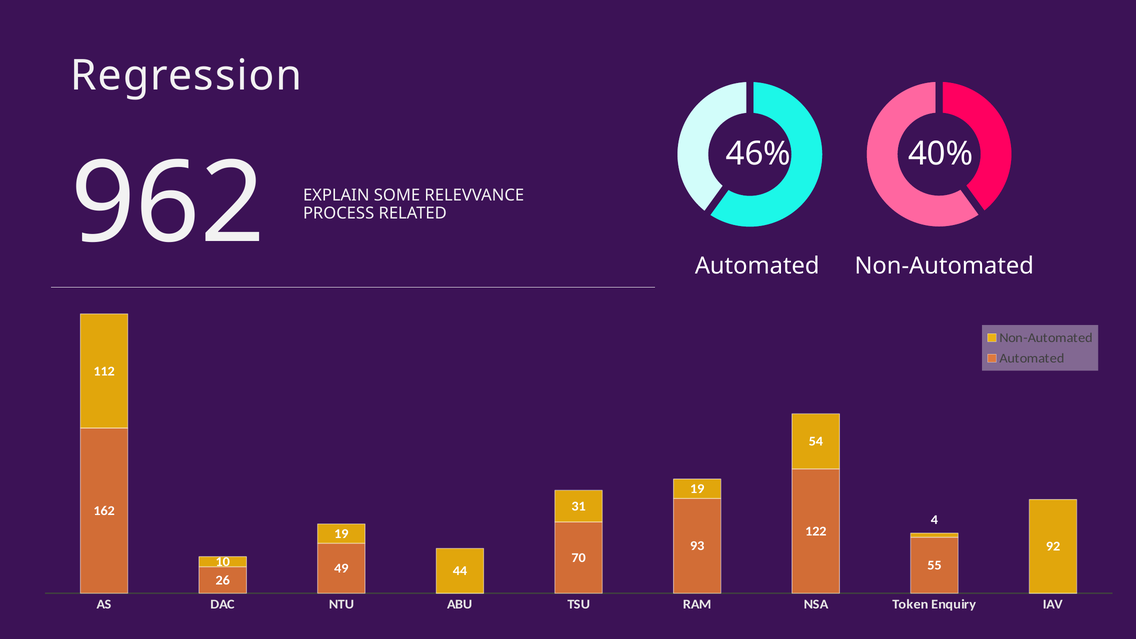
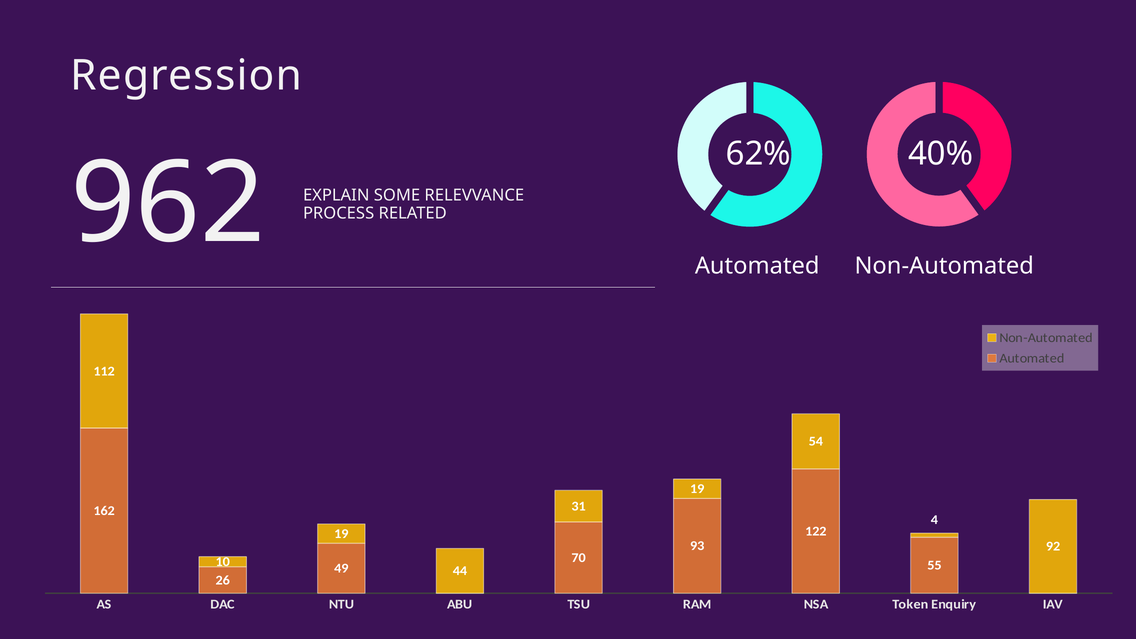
46%: 46% -> 62%
